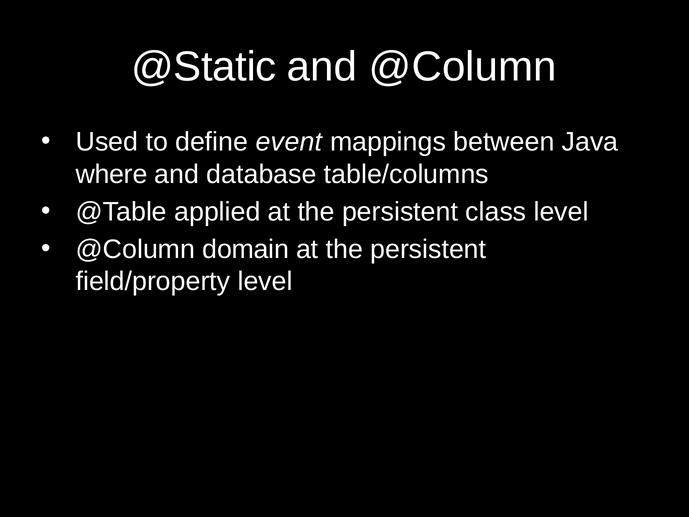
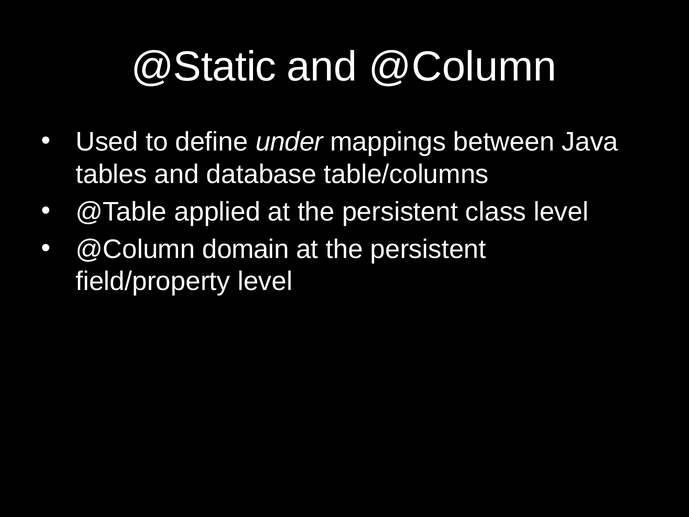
event: event -> under
where: where -> tables
